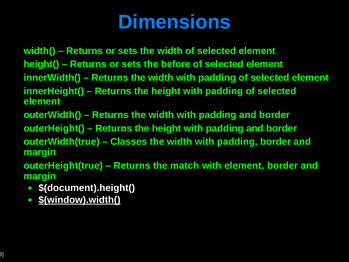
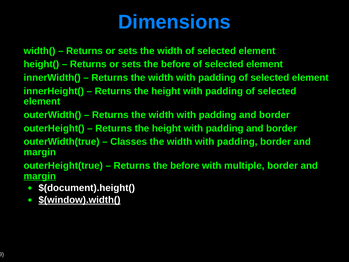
Returns the match: match -> before
with element: element -> multiple
margin at (40, 176) underline: none -> present
